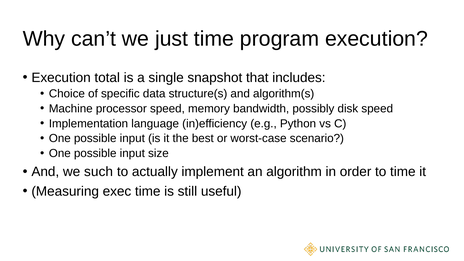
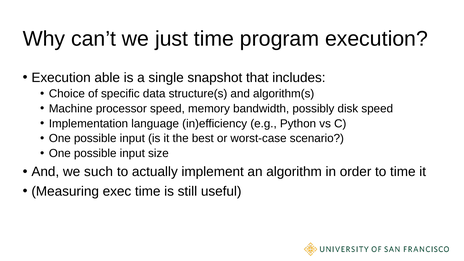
total: total -> able
